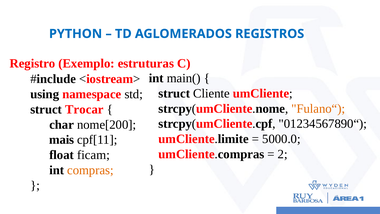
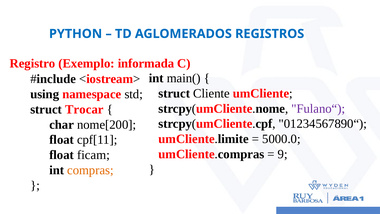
estruturas: estruturas -> informada
Fulano“ colour: orange -> purple
mais at (62, 140): mais -> float
2: 2 -> 9
